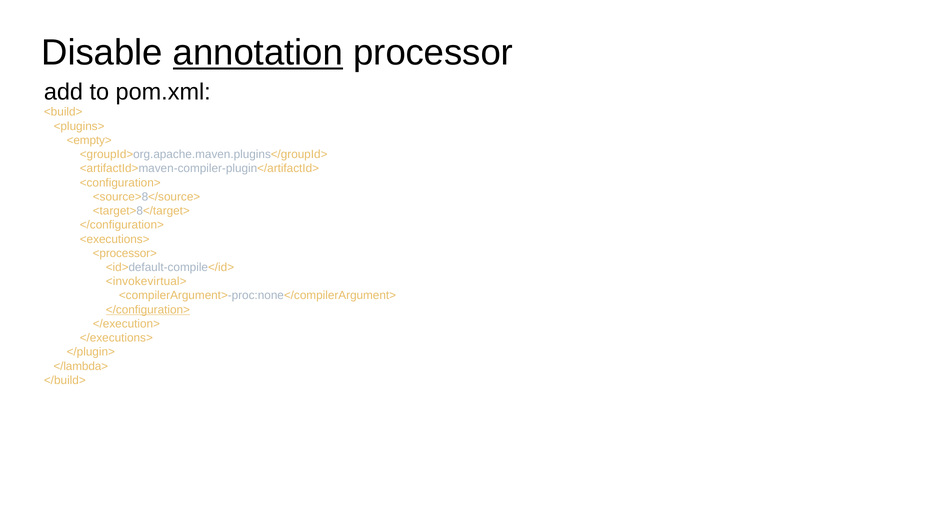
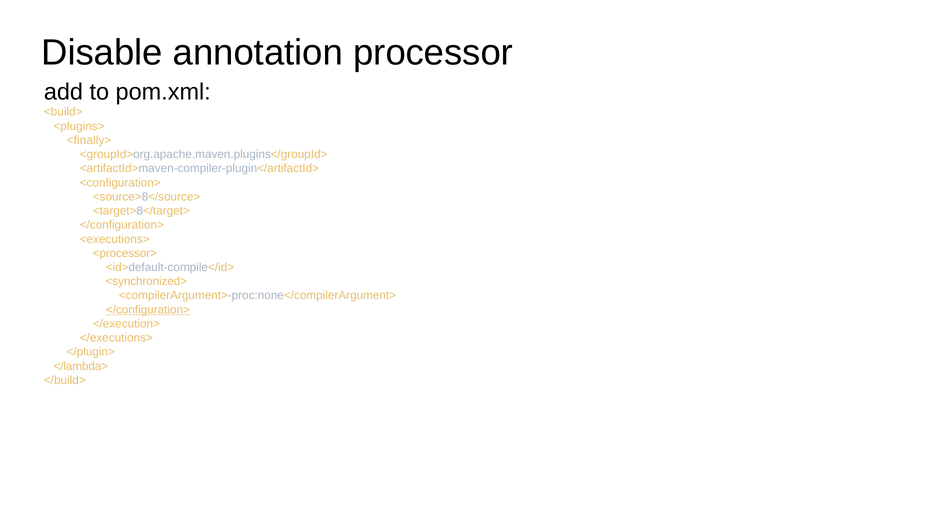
annotation underline: present -> none
<empty>: <empty> -> <finally>
<invokevirtual>: <invokevirtual> -> <synchronized>
